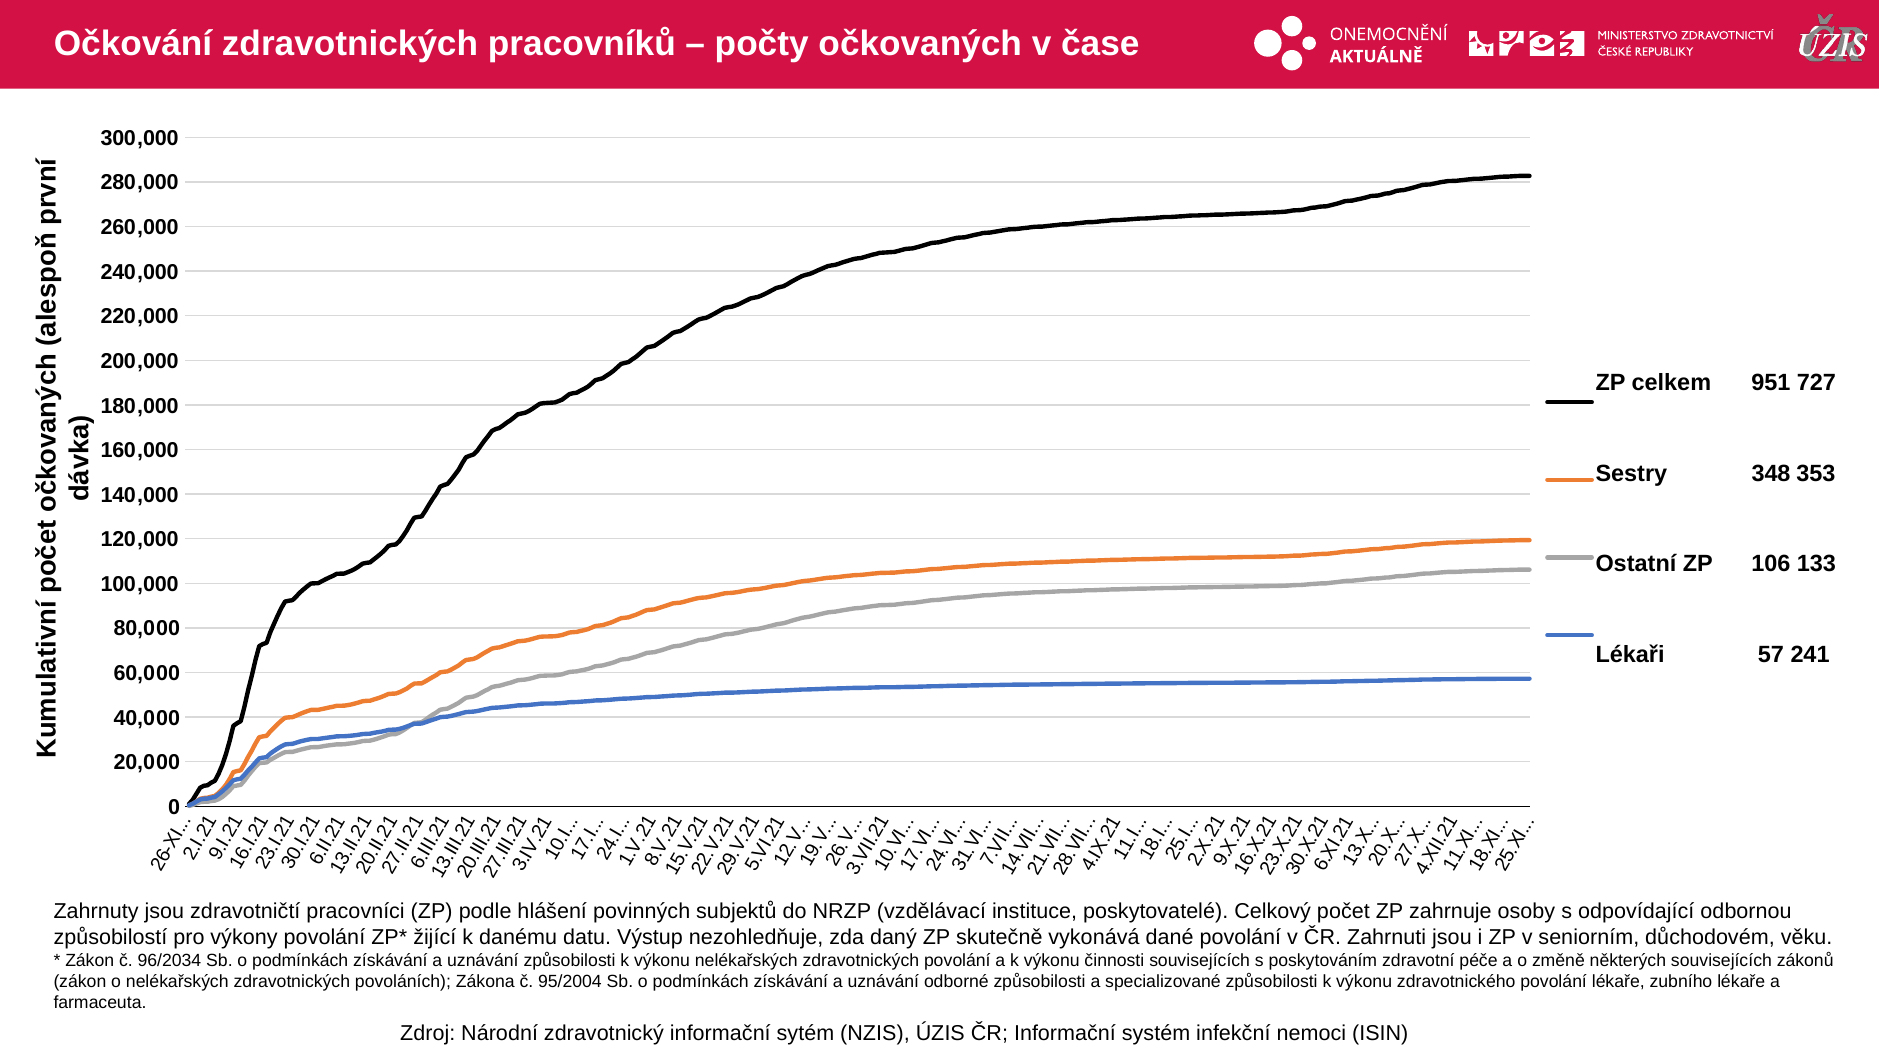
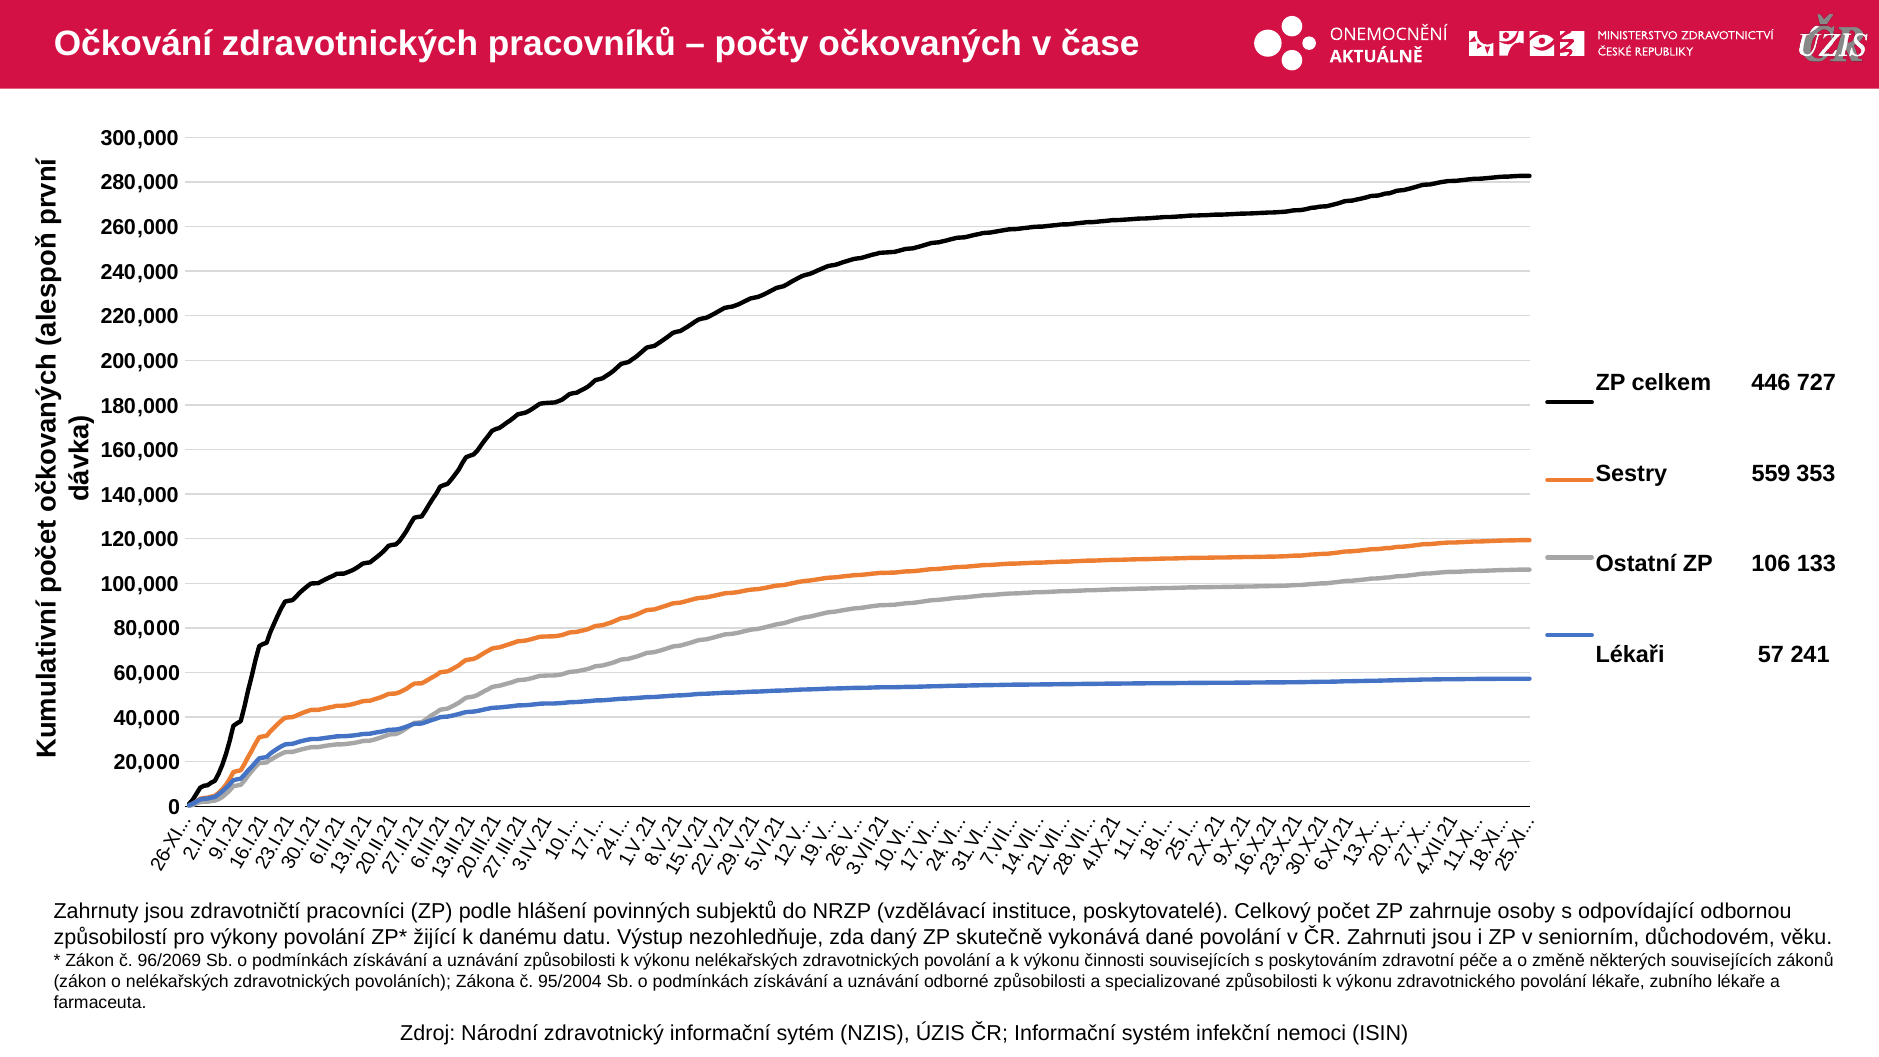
951: 951 -> 446
348: 348 -> 559
96/2034: 96/2034 -> 96/2069
